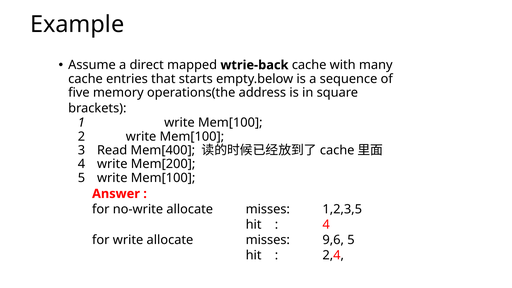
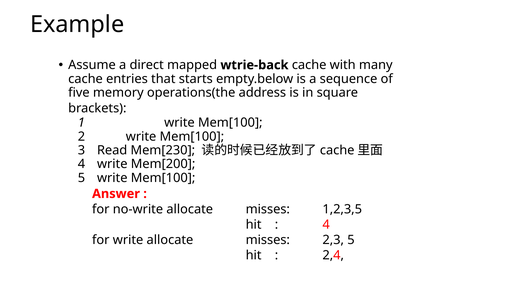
Mem[400: Mem[400 -> Mem[230
9,6: 9,6 -> 2,3
